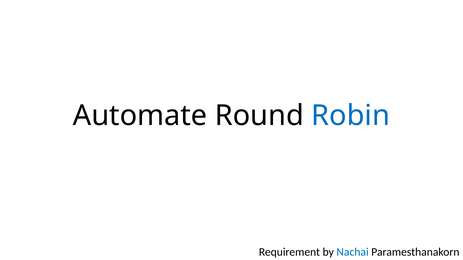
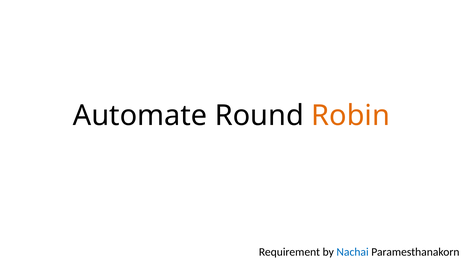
Robin colour: blue -> orange
